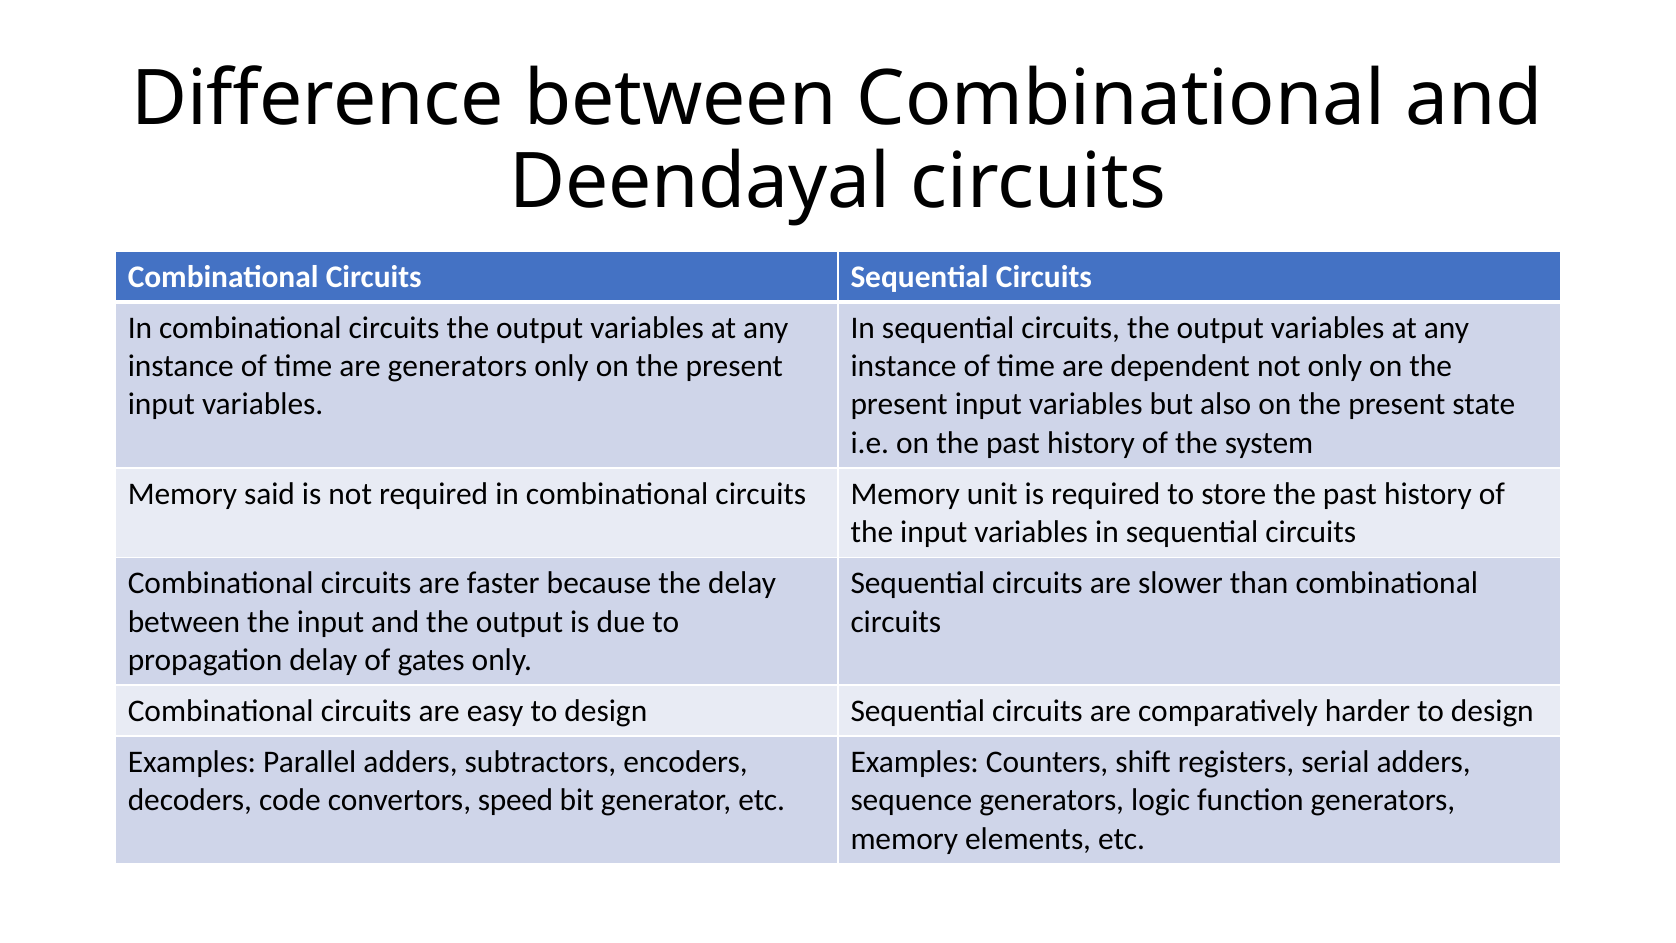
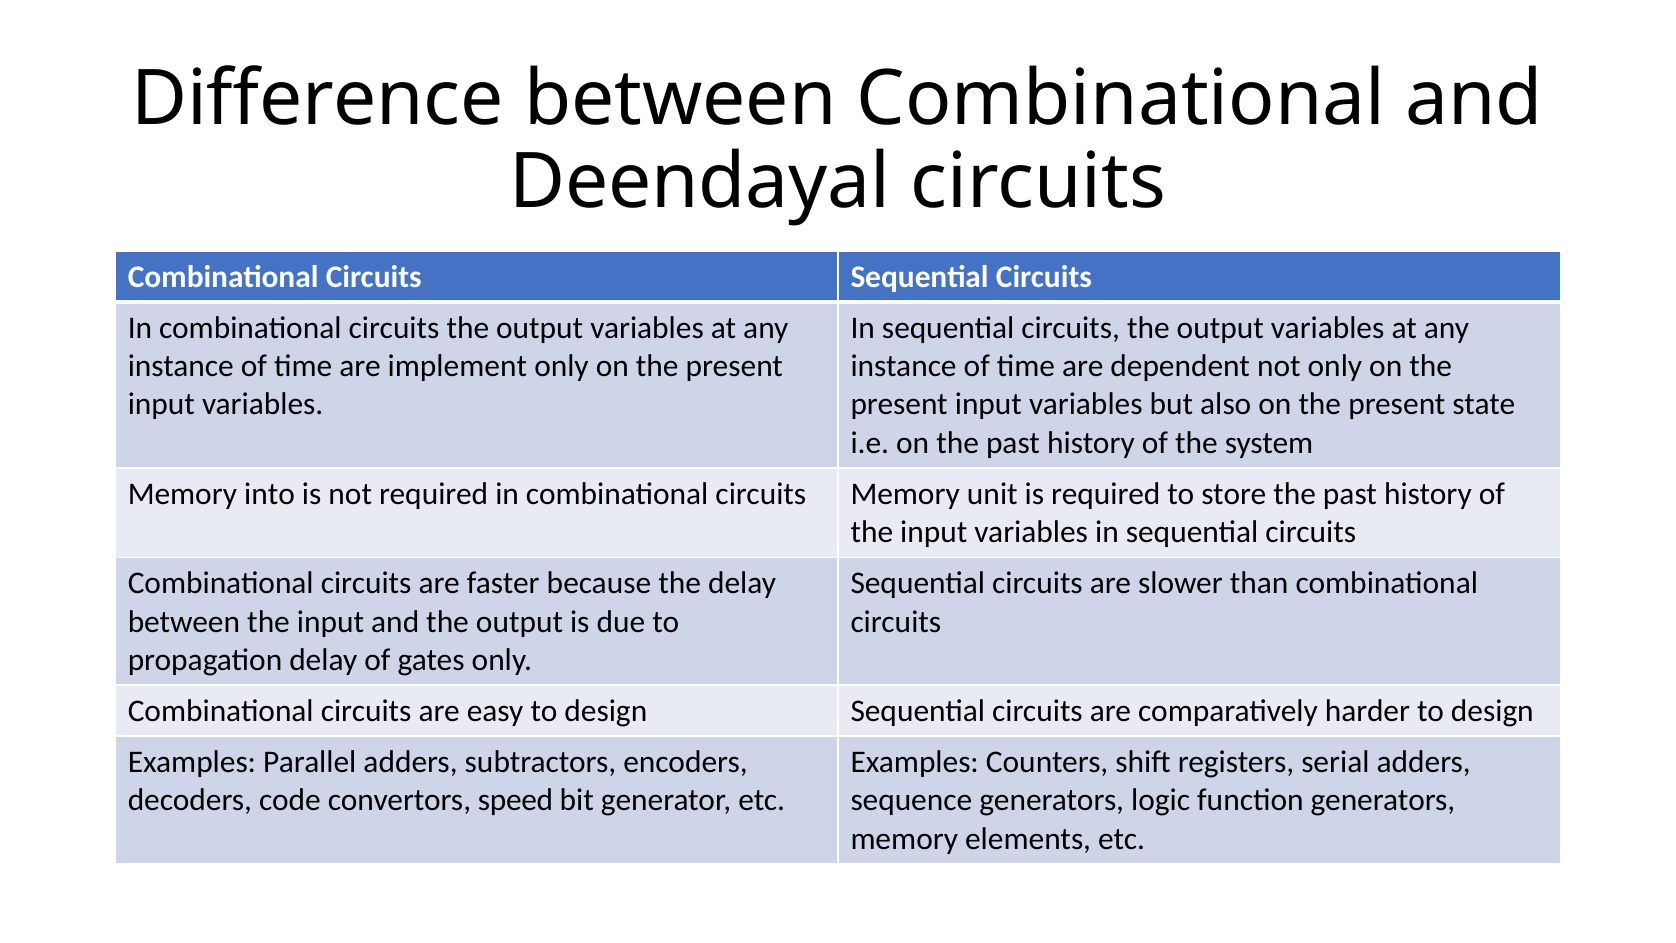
are generators: generators -> implement
said: said -> into
